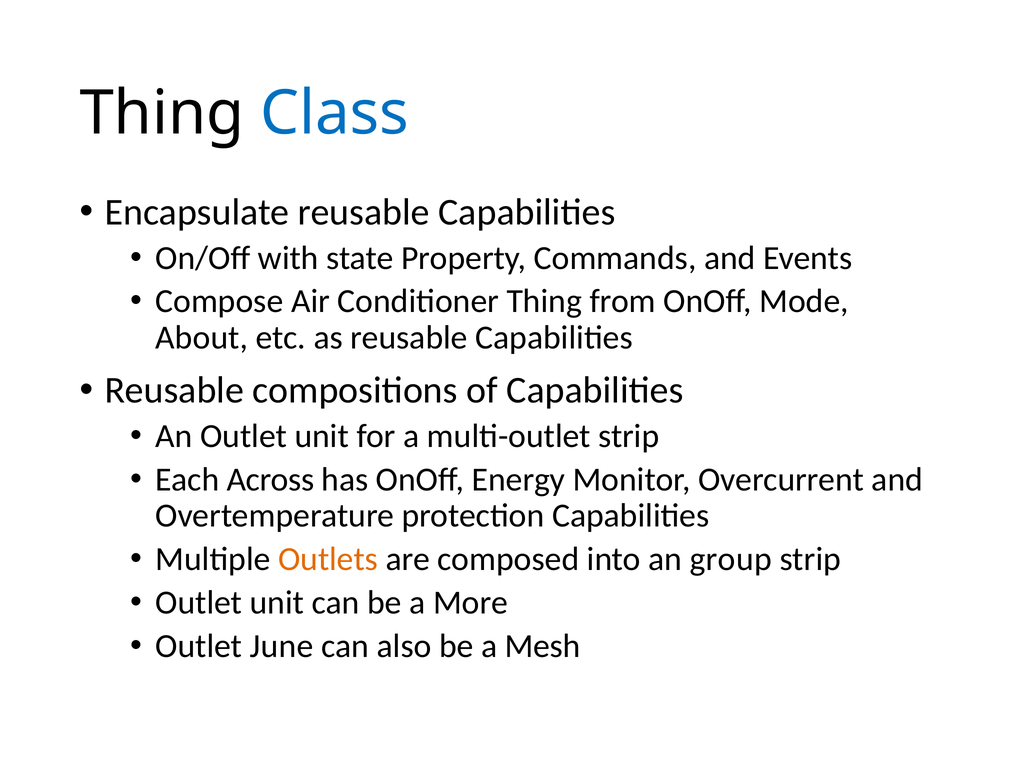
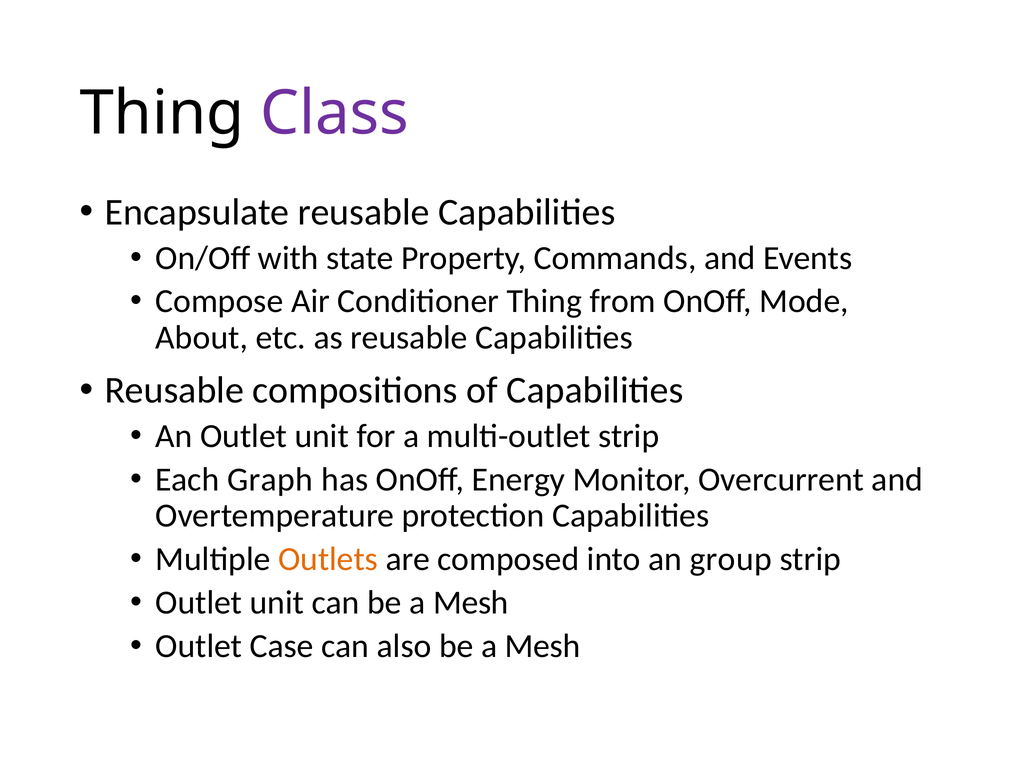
Class colour: blue -> purple
Across: Across -> Graph
can be a More: More -> Mesh
June: June -> Case
